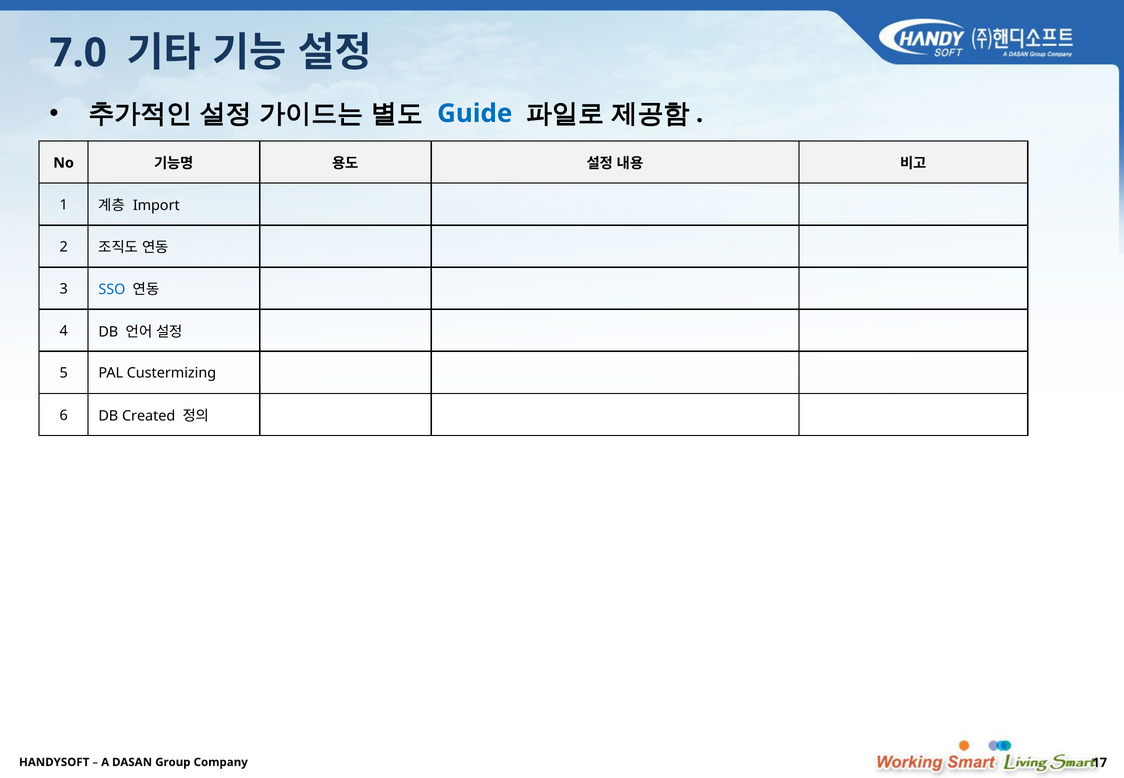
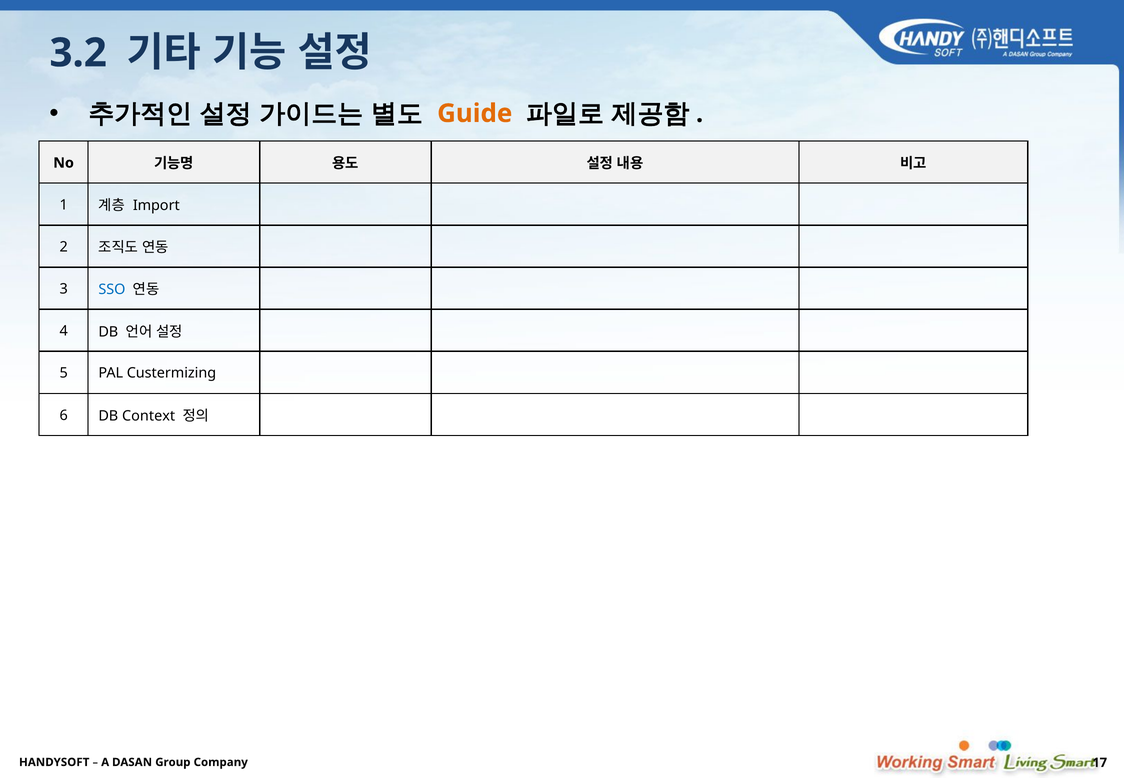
7.0: 7.0 -> 3.2
Guide colour: blue -> orange
Created: Created -> Context
